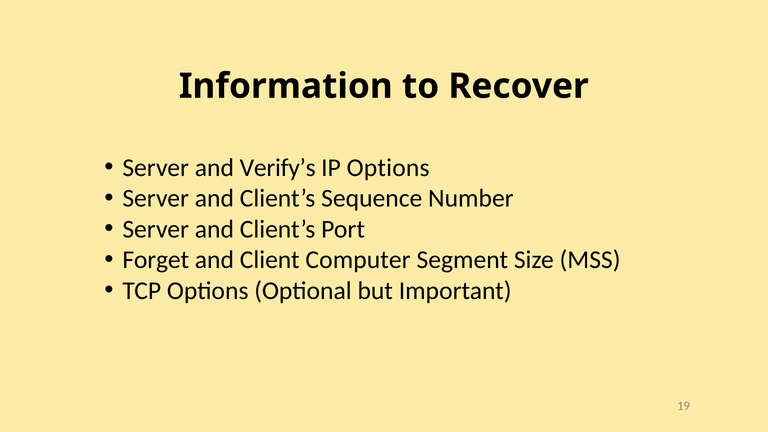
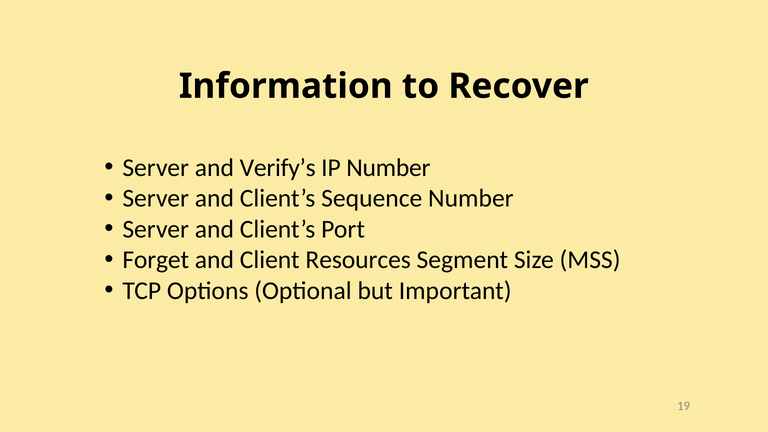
IP Options: Options -> Number
Computer: Computer -> Resources
